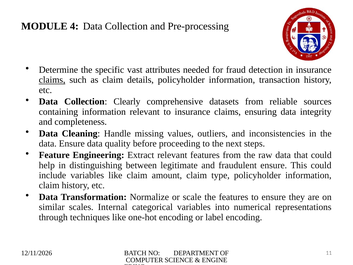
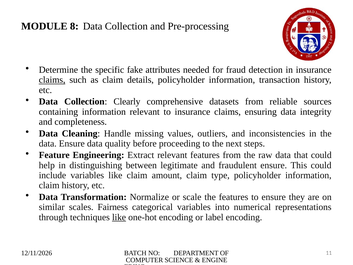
4: 4 -> 8
vast: vast -> fake
Internal: Internal -> Fairness
like at (119, 217) underline: none -> present
